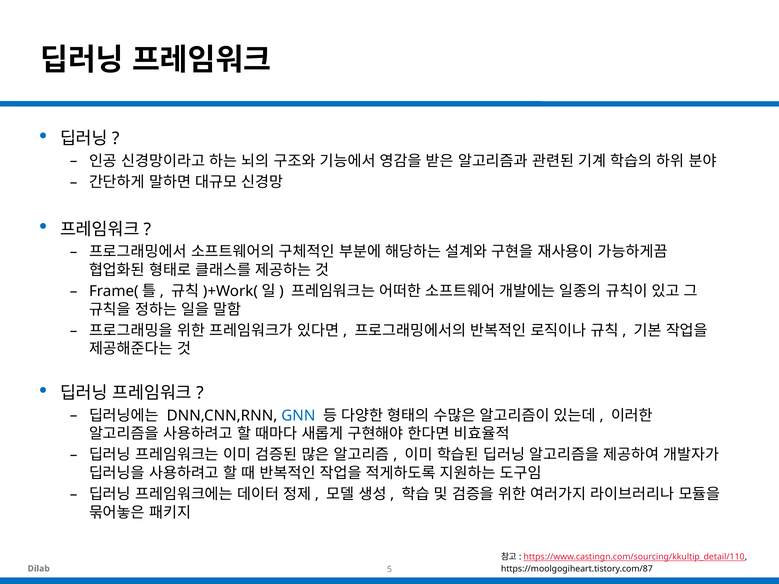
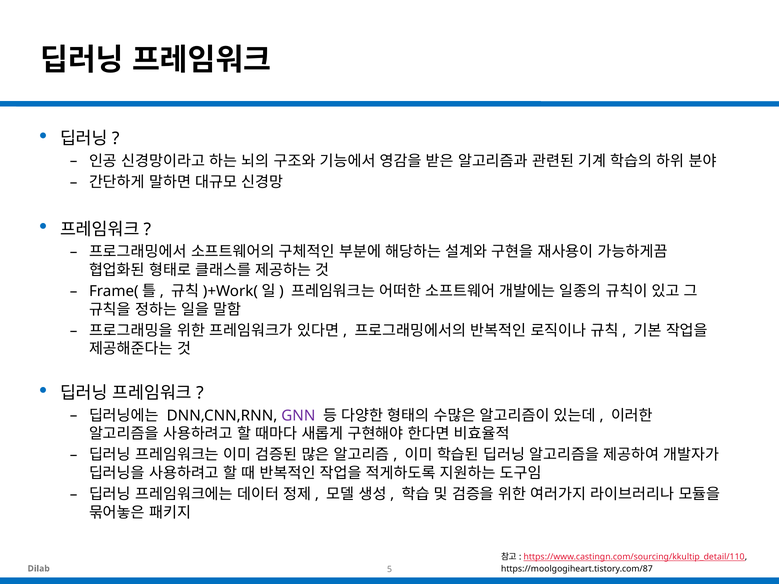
GNN colour: blue -> purple
